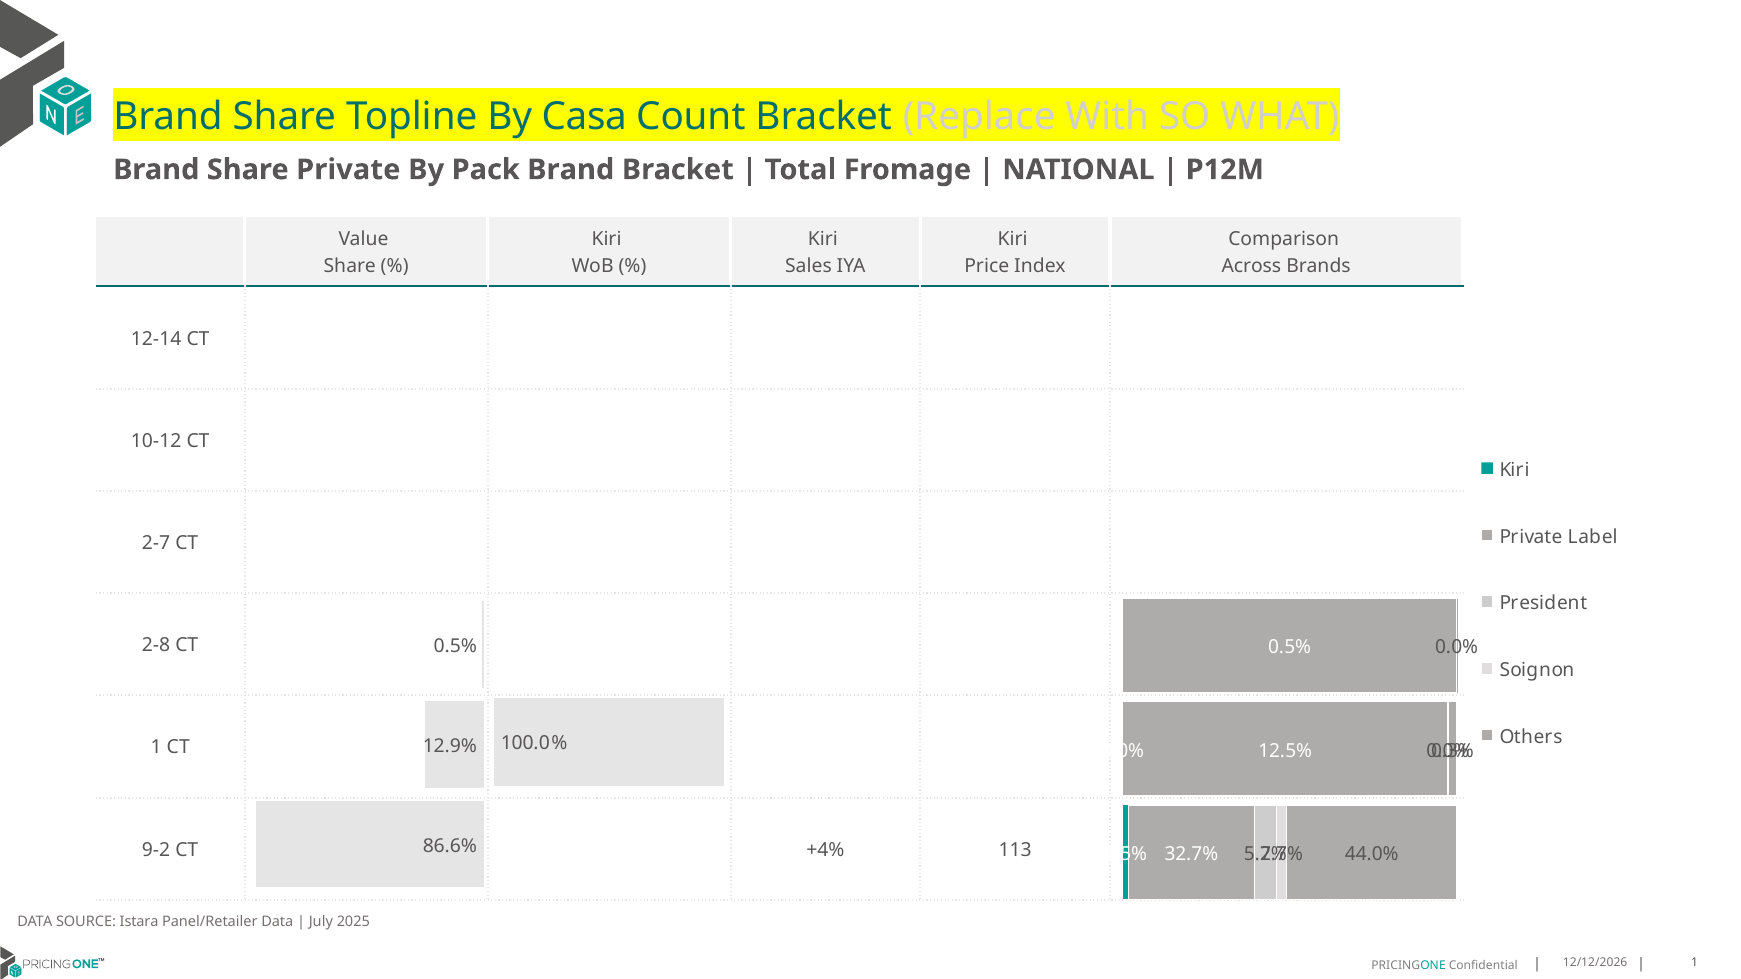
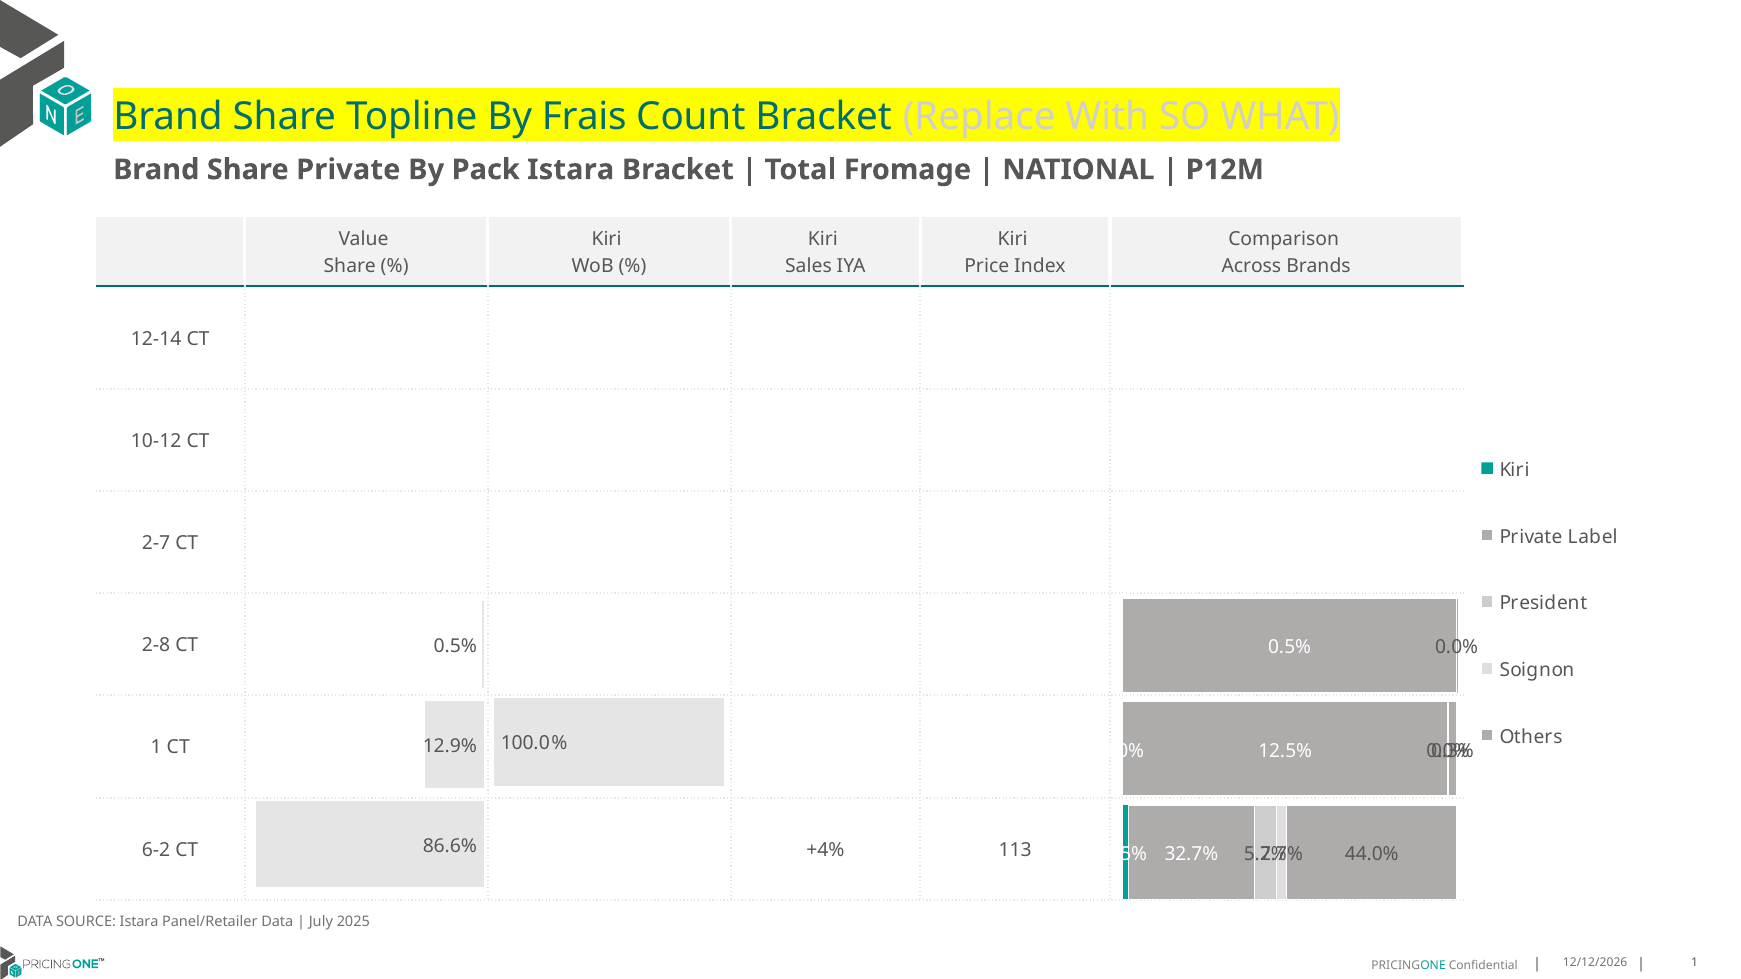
Casa: Casa -> Frais
Pack Brand: Brand -> Istara
9-2: 9-2 -> 6-2
